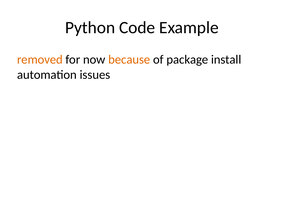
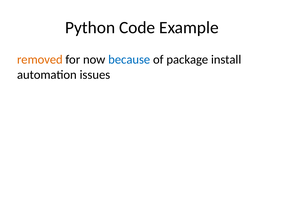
because colour: orange -> blue
